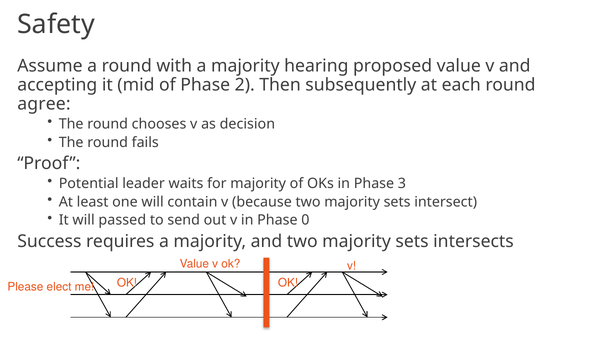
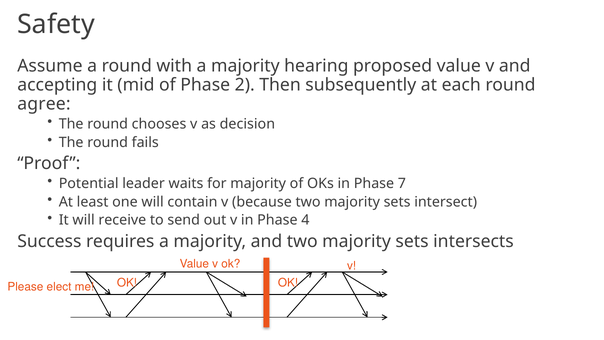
3: 3 -> 7
passed: passed -> receive
0: 0 -> 4
